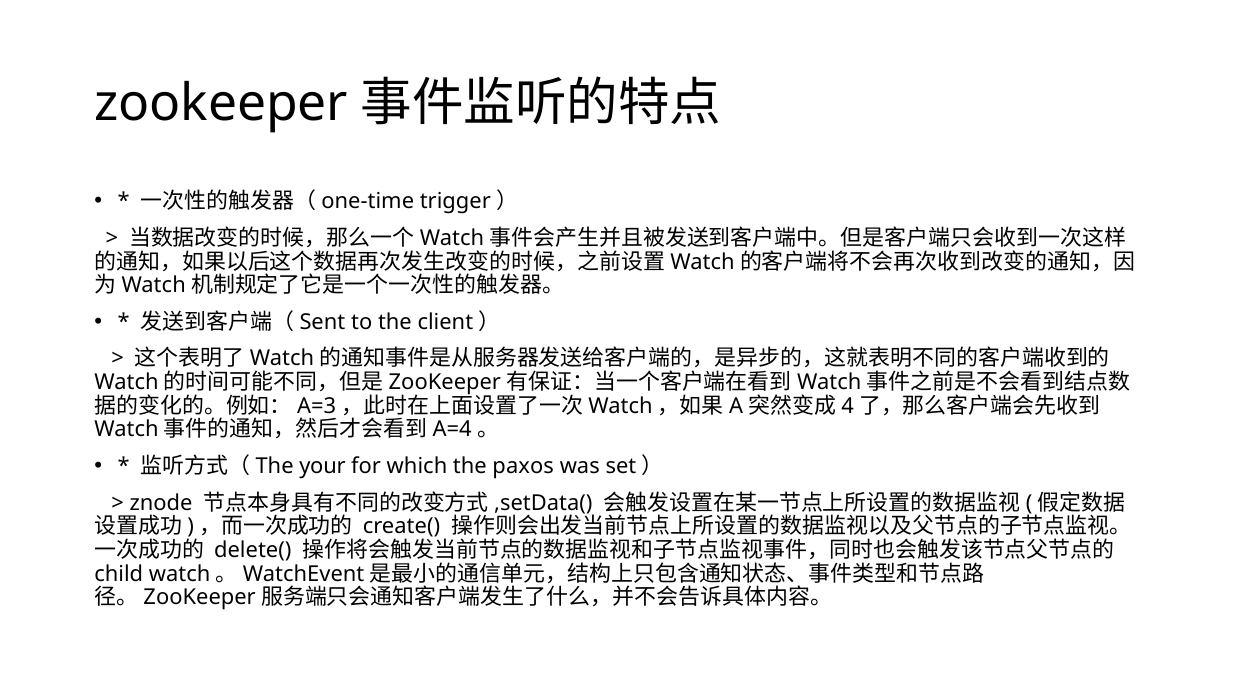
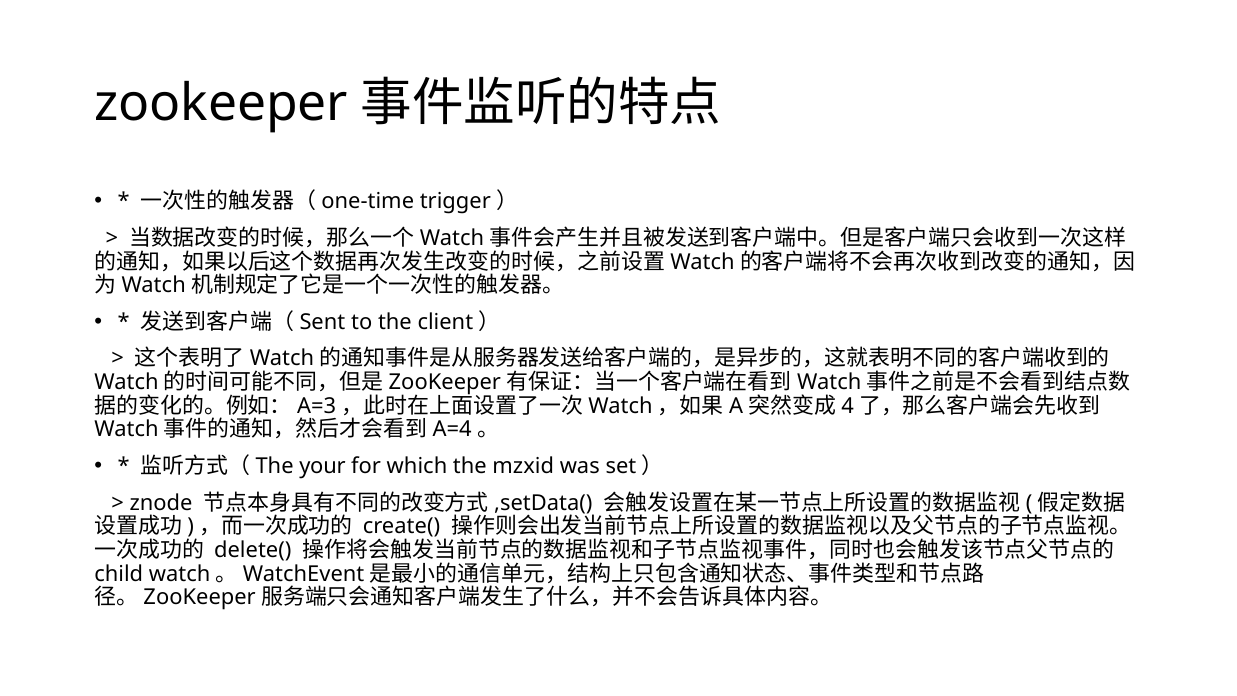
paxos: paxos -> mzxid
